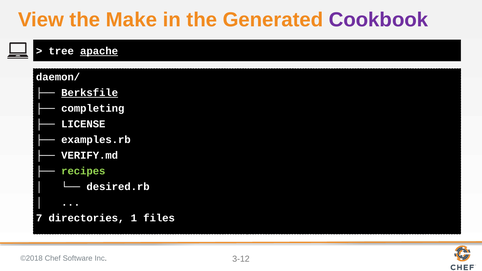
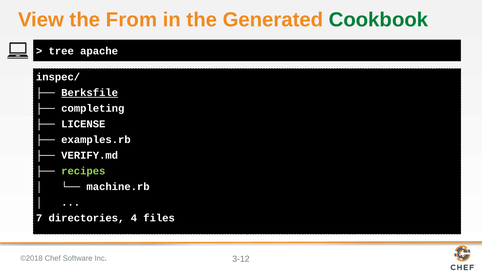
Make: Make -> From
Cookbook colour: purple -> green
apache underline: present -> none
daemon/: daemon/ -> inspec/
desired.rb: desired.rb -> machine.rb
1: 1 -> 4
